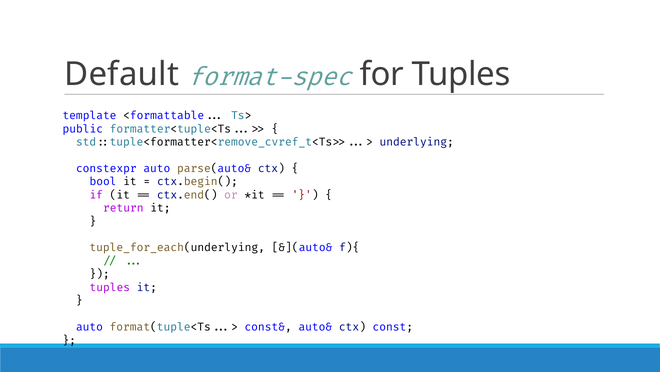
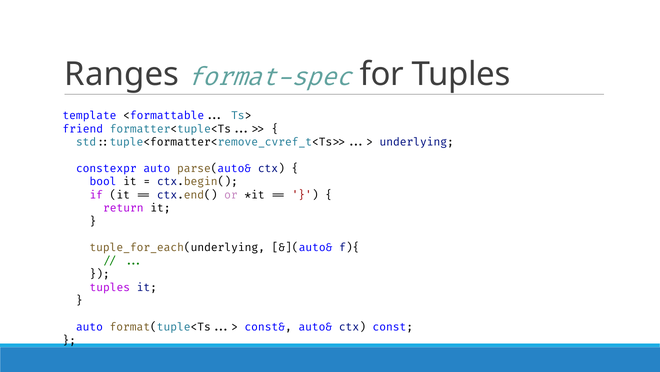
Default: Default -> Ranges
public: public -> friend
